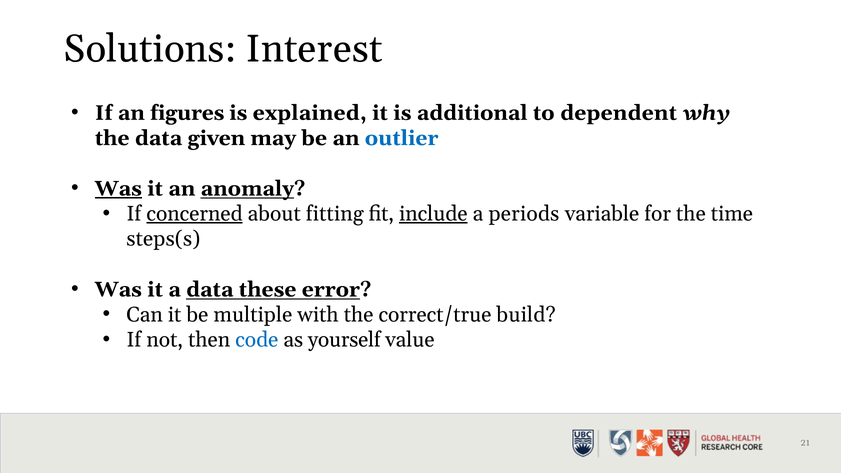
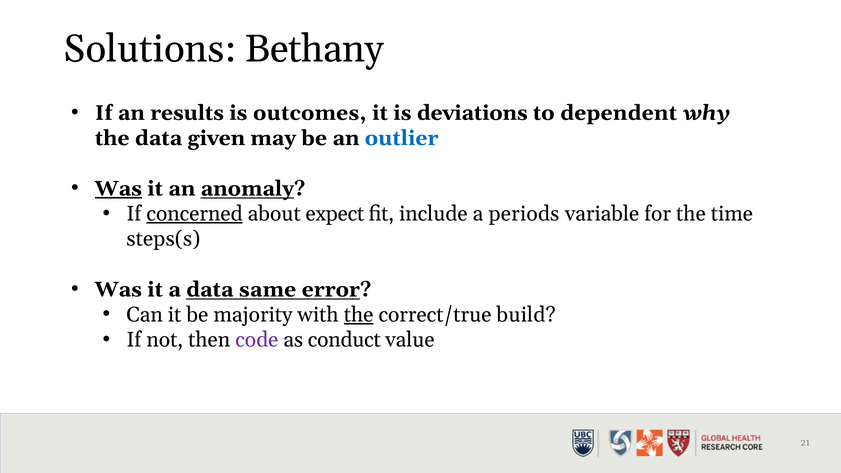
Interest: Interest -> Bethany
figures: figures -> results
explained: explained -> outcomes
additional: additional -> deviations
fitting: fitting -> expect
include underline: present -> none
these: these -> same
multiple: multiple -> majority
the at (359, 315) underline: none -> present
code colour: blue -> purple
yourself: yourself -> conduct
